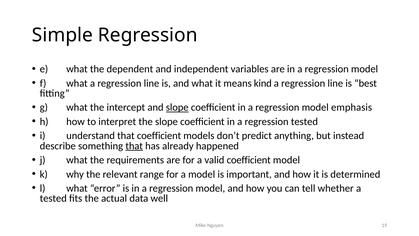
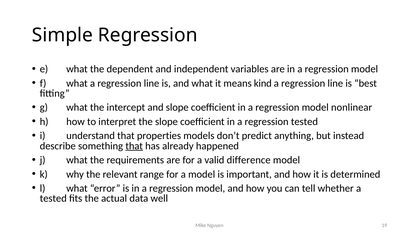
slope at (177, 107) underline: present -> none
emphasis: emphasis -> nonlinear
that coefficient: coefficient -> properties
valid coefficient: coefficient -> difference
